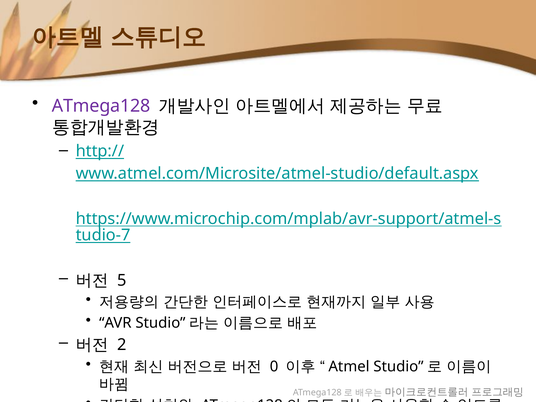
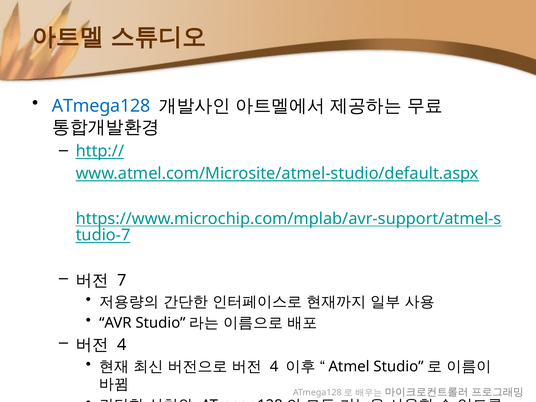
ATmega128 colour: purple -> blue
5: 5 -> 7
2 at (122, 345): 2 -> 4
0 at (274, 367): 0 -> 4
